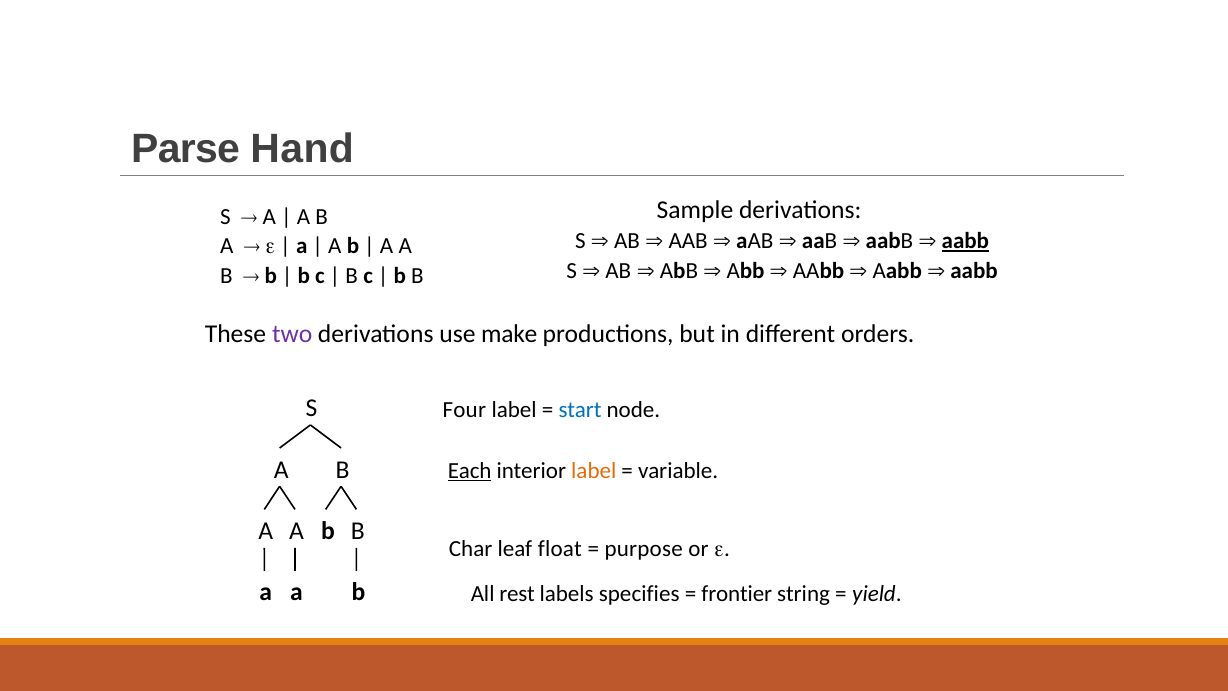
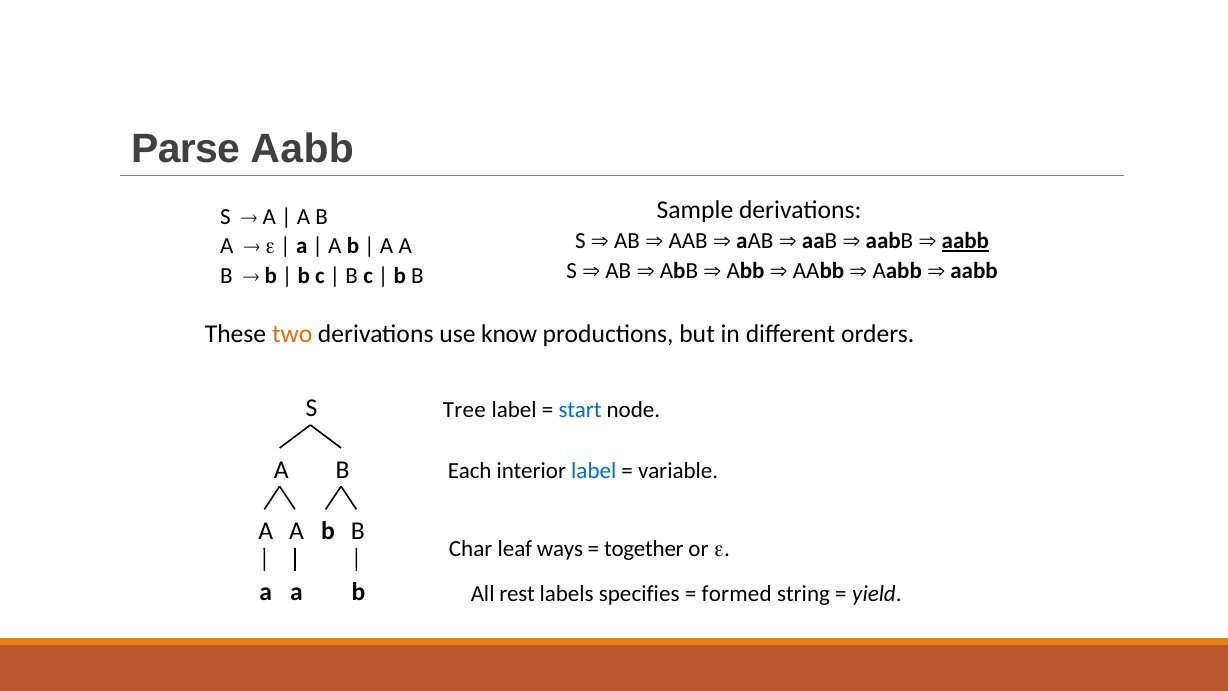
Parse Hand: Hand -> Aabb
two colour: purple -> orange
make: make -> know
Four: Four -> Tree
Each underline: present -> none
label at (594, 471) colour: orange -> blue
float: float -> ways
purpose: purpose -> together
frontier: frontier -> formed
